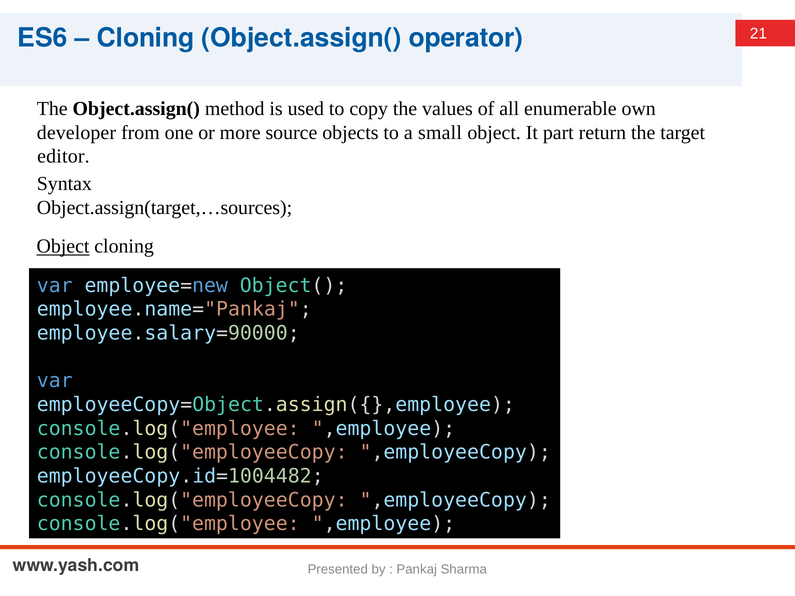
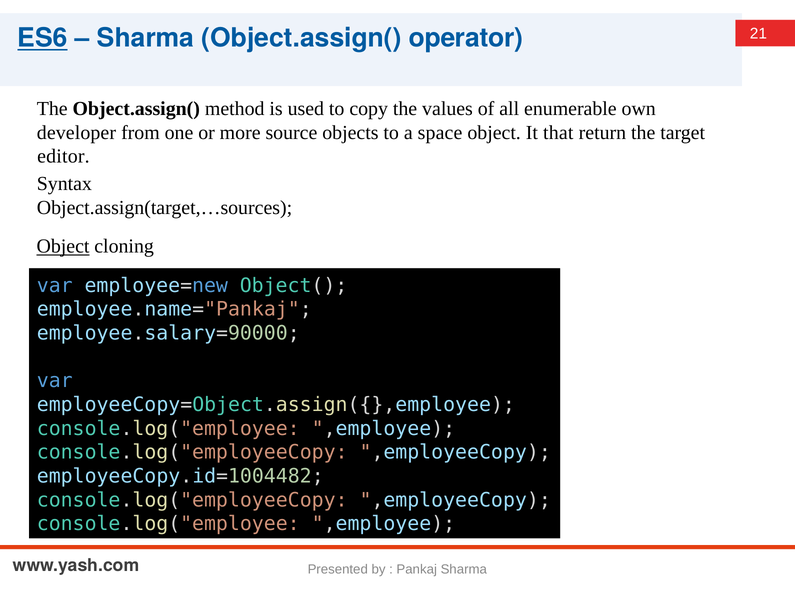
ES6 underline: none -> present
Cloning at (146, 38): Cloning -> Sharma
small: small -> space
part: part -> that
